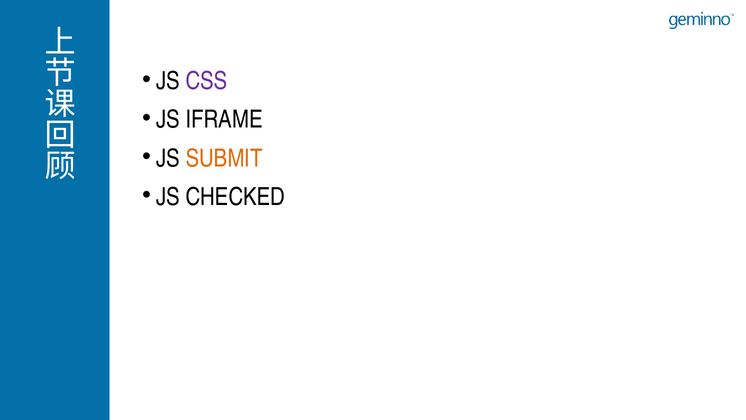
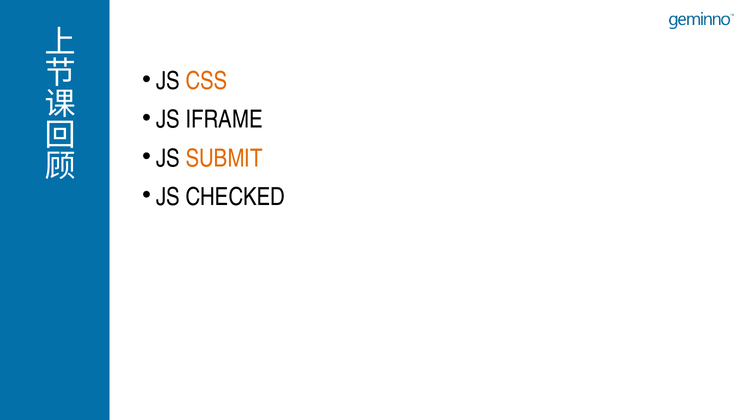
CSS colour: purple -> orange
